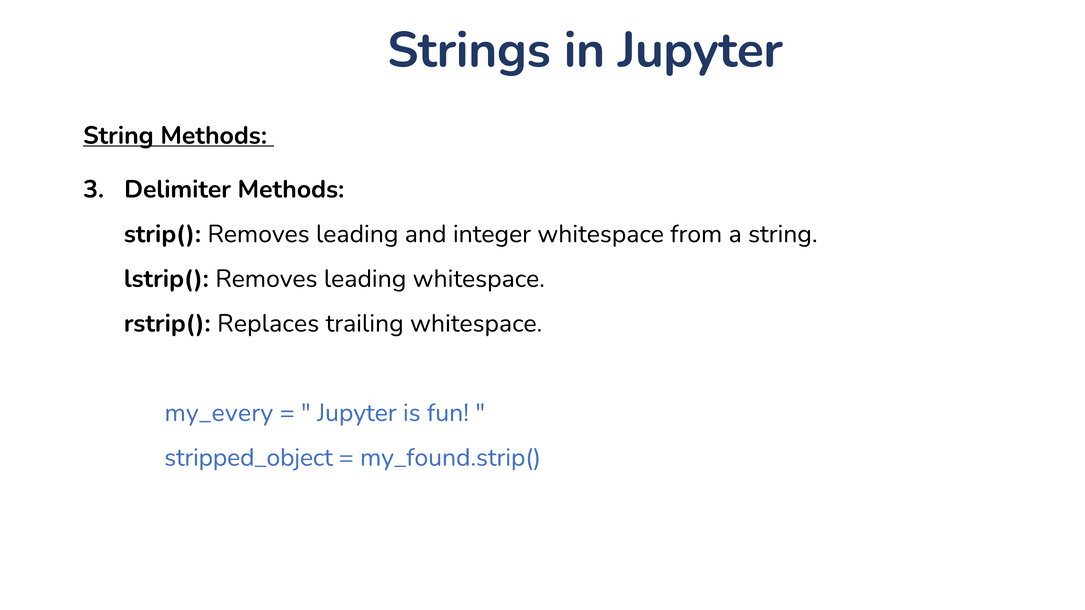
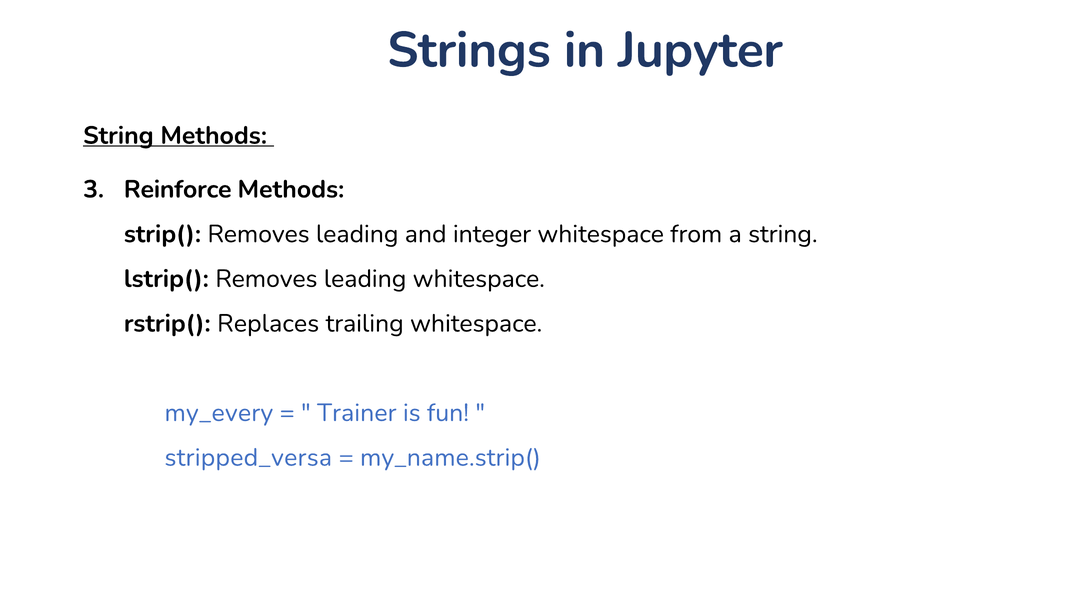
Delimiter: Delimiter -> Reinforce
Jupyter at (357, 413): Jupyter -> Trainer
stripped_object: stripped_object -> stripped_versa
my_found.strip(: my_found.strip( -> my_name.strip(
